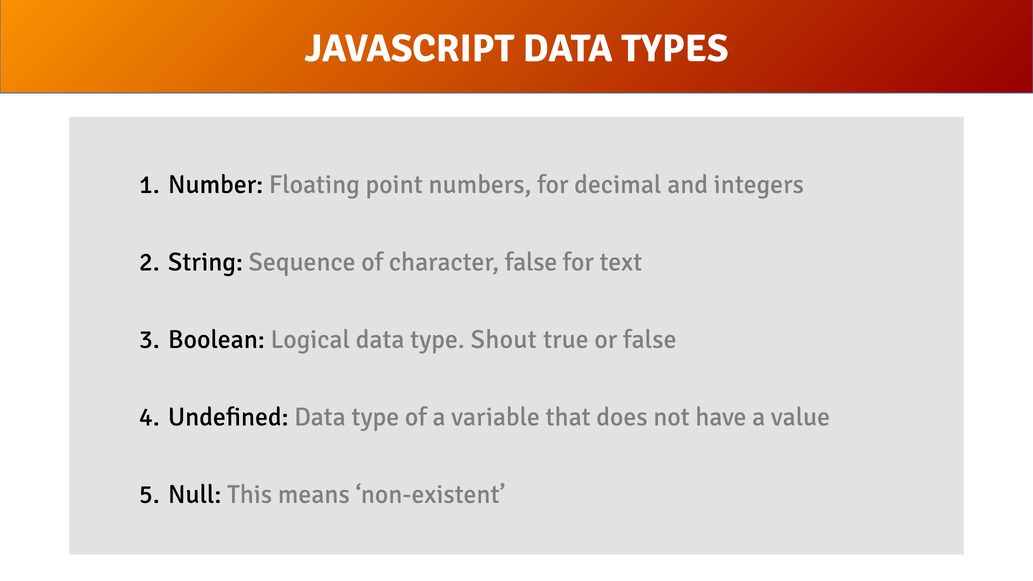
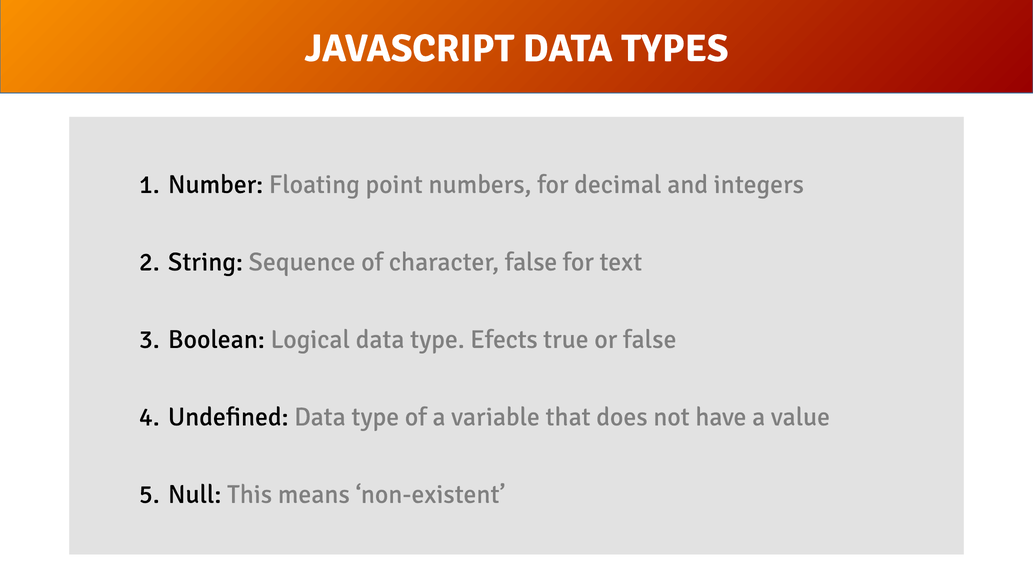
Shout: Shout -> Efects
